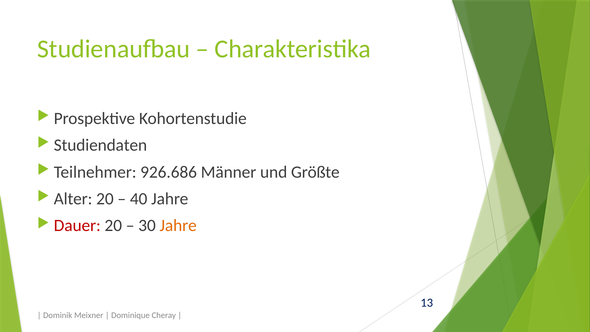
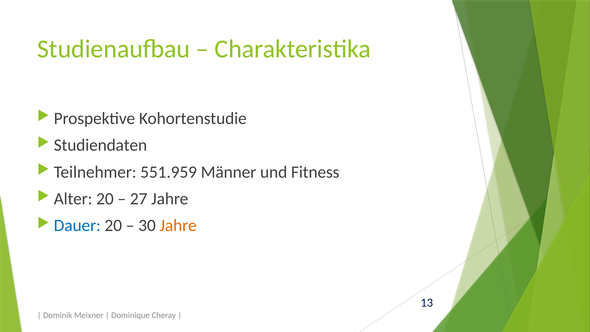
926.686: 926.686 -> 551.959
Größte: Größte -> Fitness
40: 40 -> 27
Dauer colour: red -> blue
